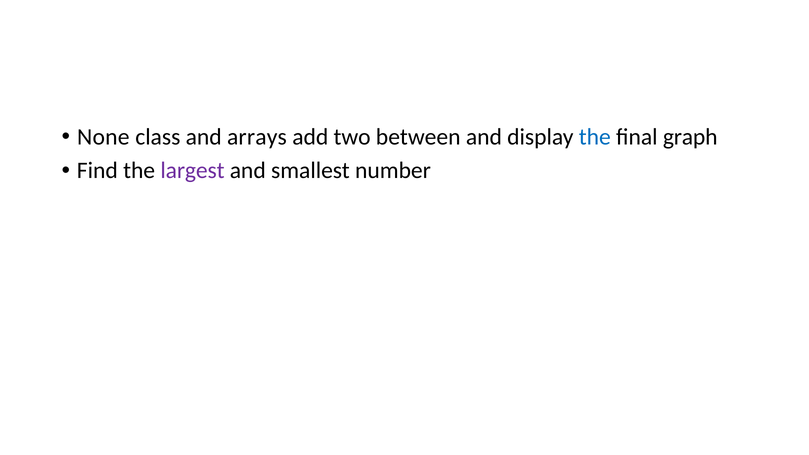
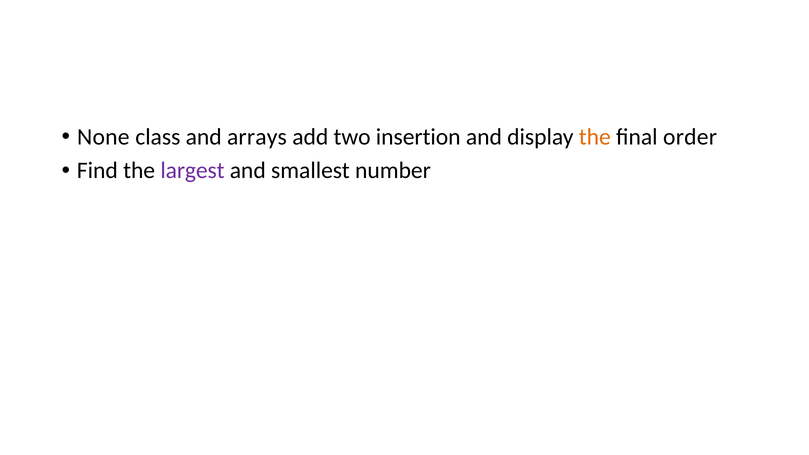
between: between -> insertion
the at (595, 137) colour: blue -> orange
graph: graph -> order
